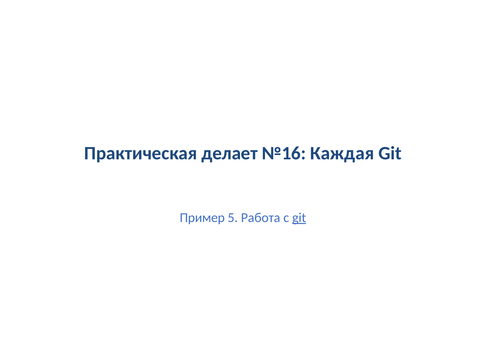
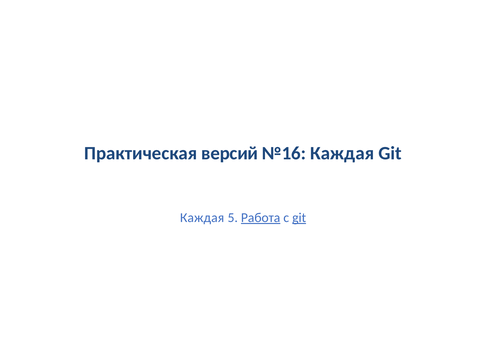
делает: делает -> версий
Пример at (202, 218): Пример -> Каждая
Работа underline: none -> present
